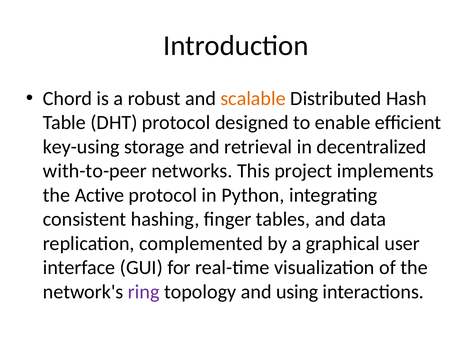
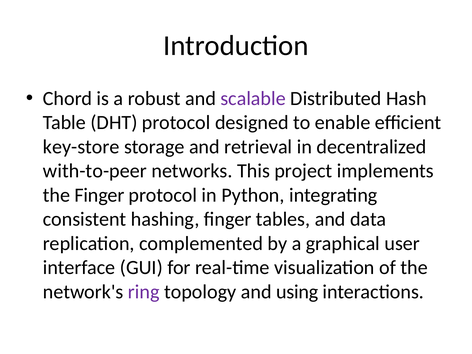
scalable colour: orange -> purple
key-using: key-using -> key-store
the Active: Active -> Finger
